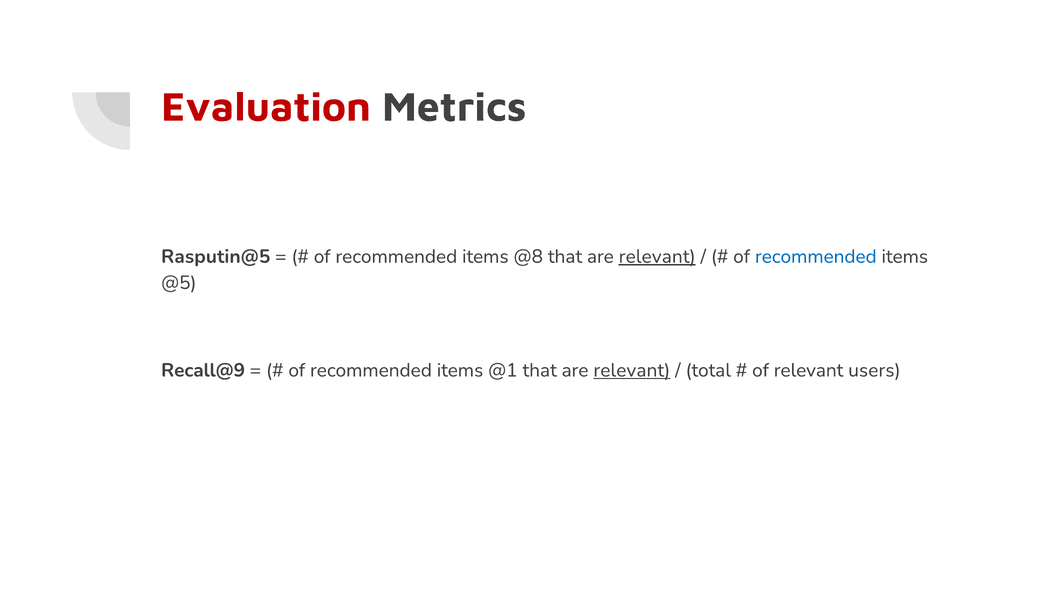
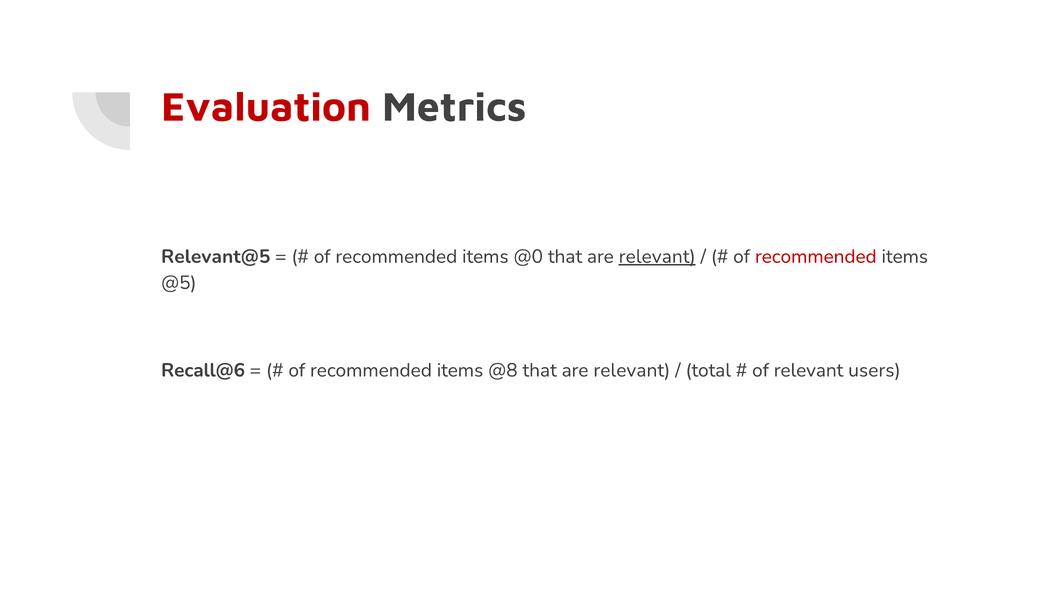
Rasputin@5: Rasputin@5 -> Relevant@5
@8: @8 -> @0
recommended at (816, 256) colour: blue -> red
Recall@9: Recall@9 -> Recall@6
@1: @1 -> @8
relevant at (632, 370) underline: present -> none
